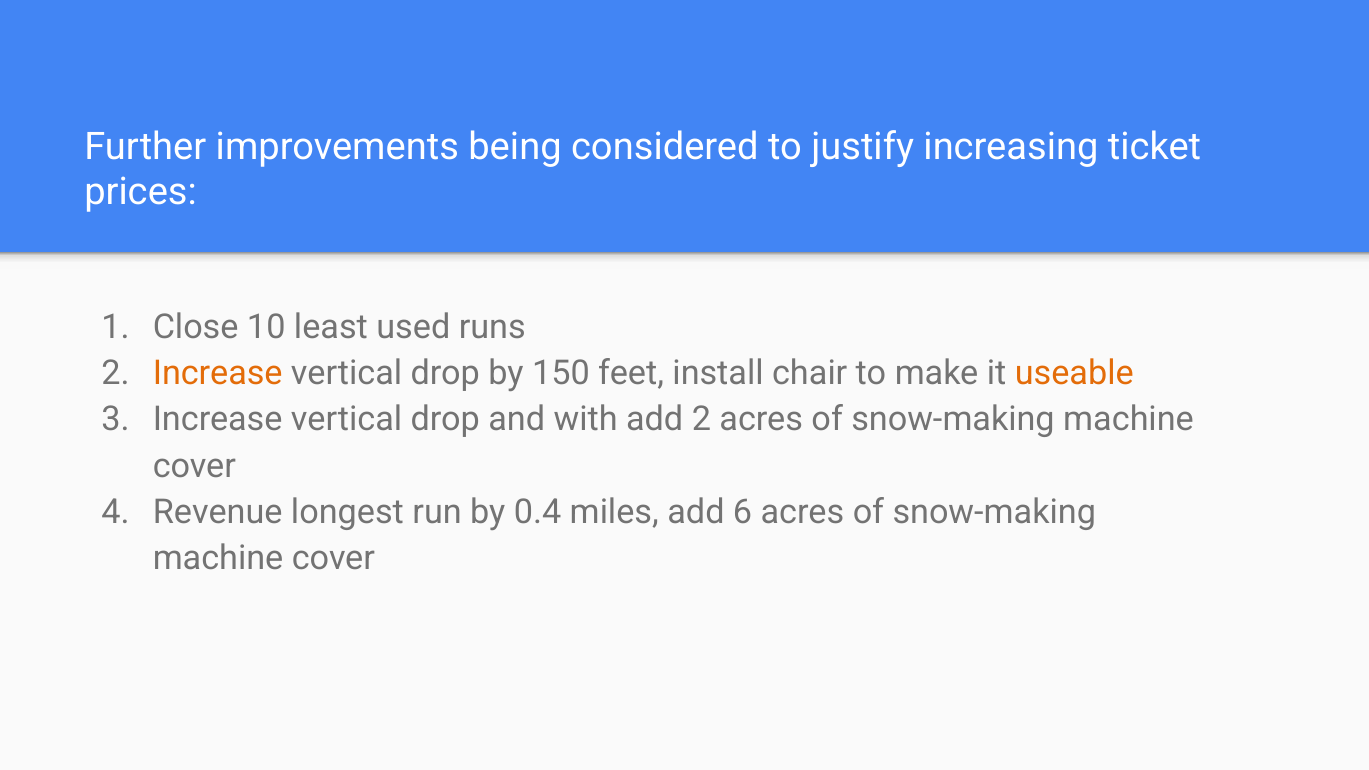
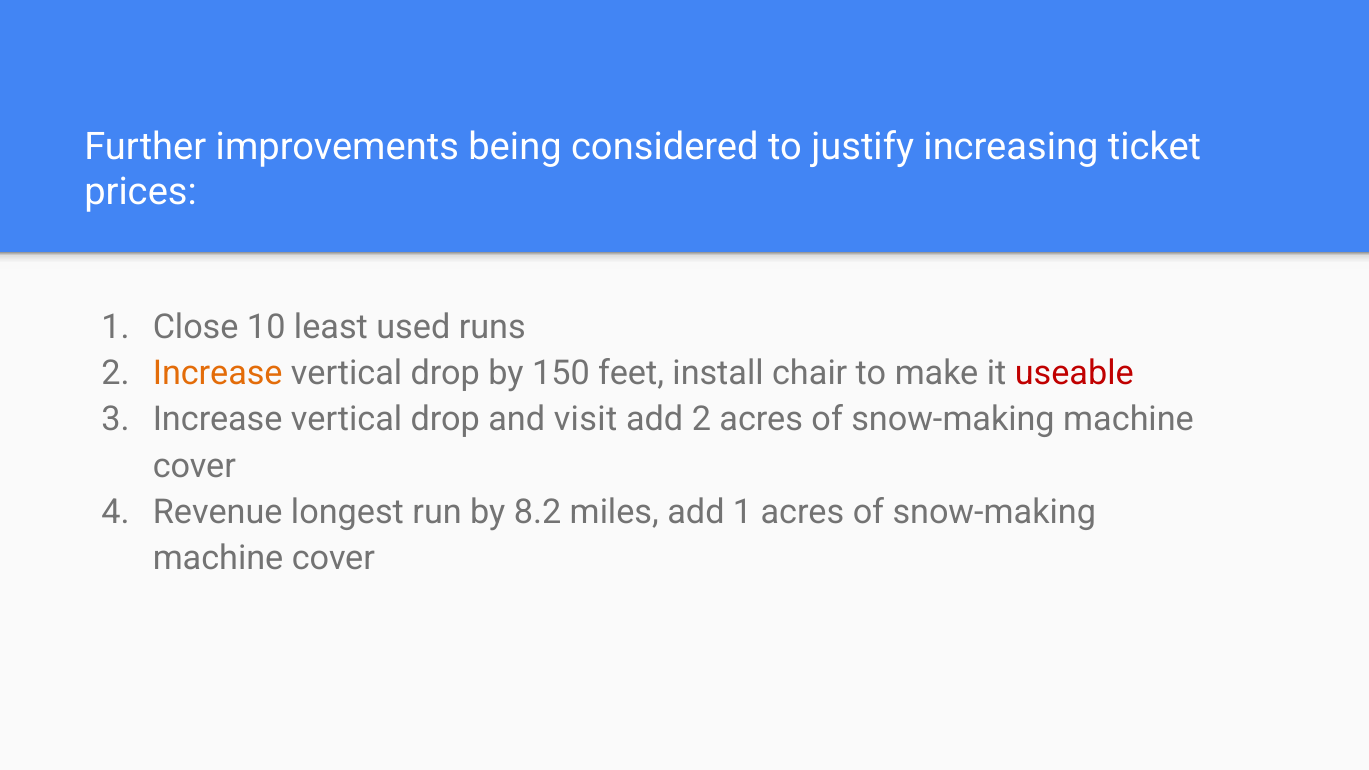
useable colour: orange -> red
with: with -> visit
0.4: 0.4 -> 8.2
add 6: 6 -> 1
